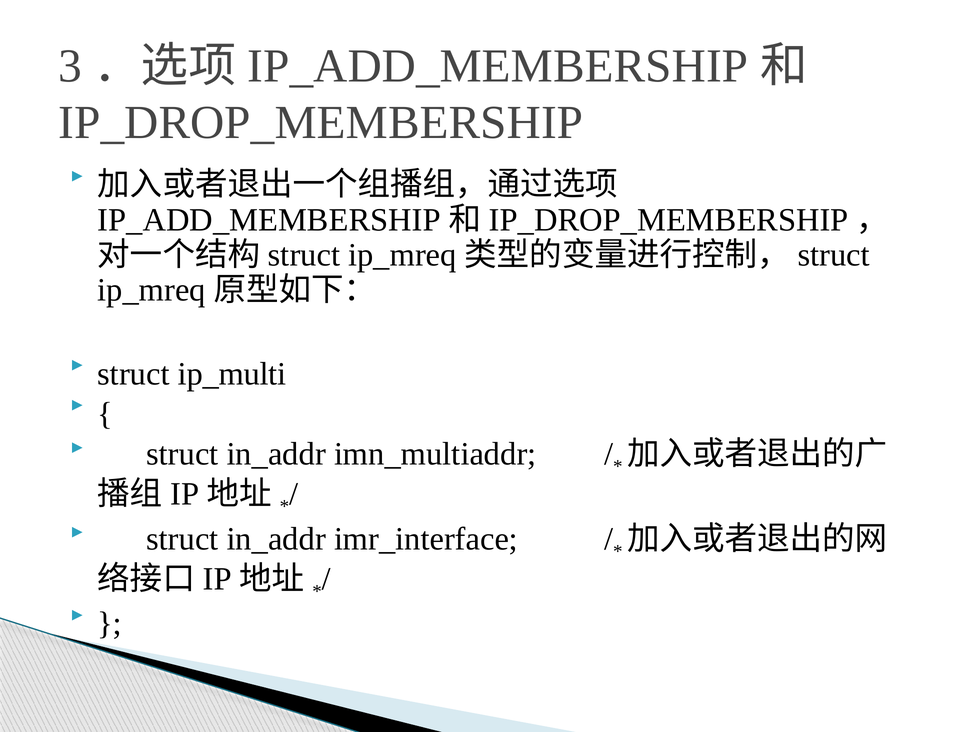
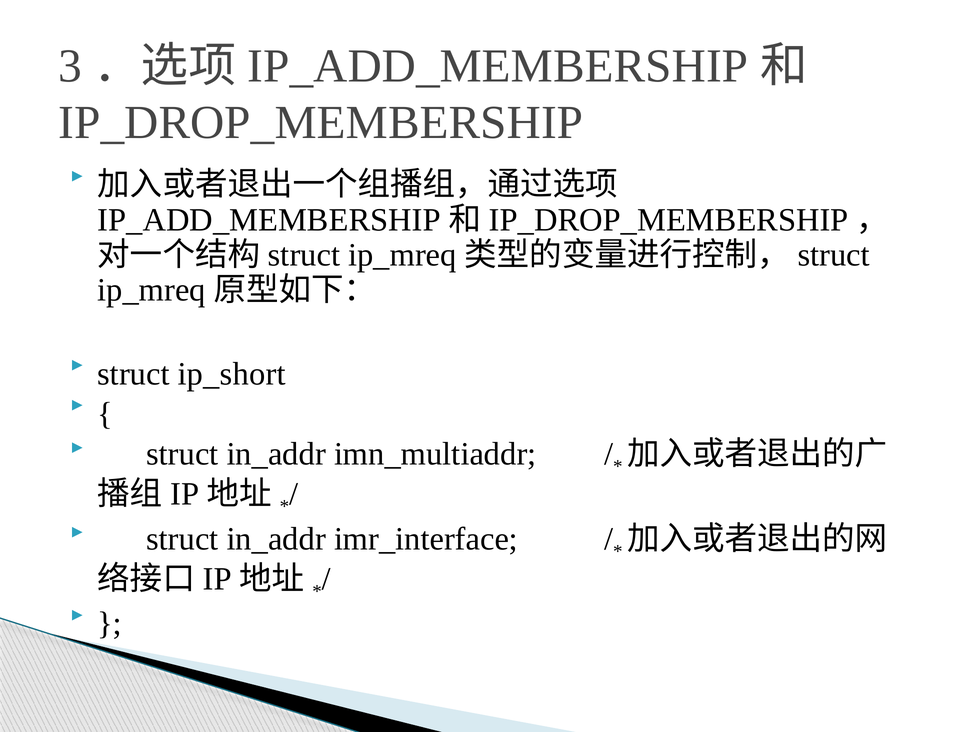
ip_multi: ip_multi -> ip_short
